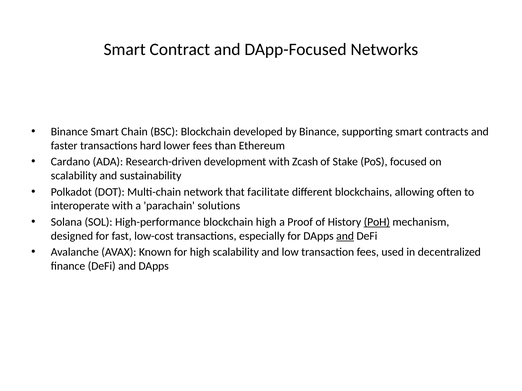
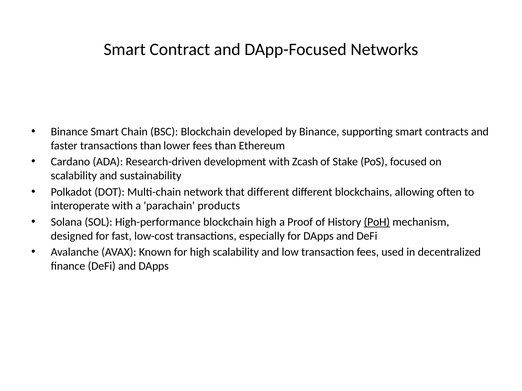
transactions hard: hard -> than
that facilitate: facilitate -> different
solutions: solutions -> products
and at (345, 236) underline: present -> none
